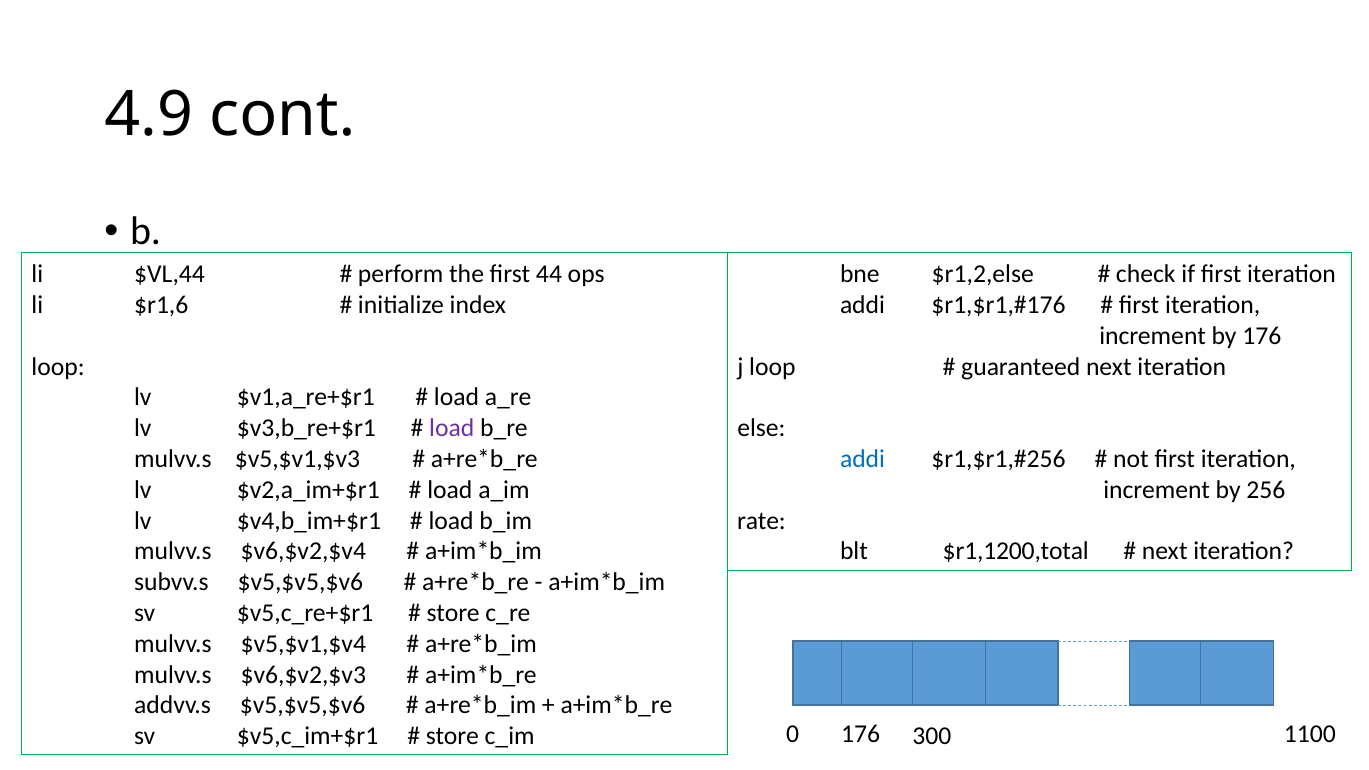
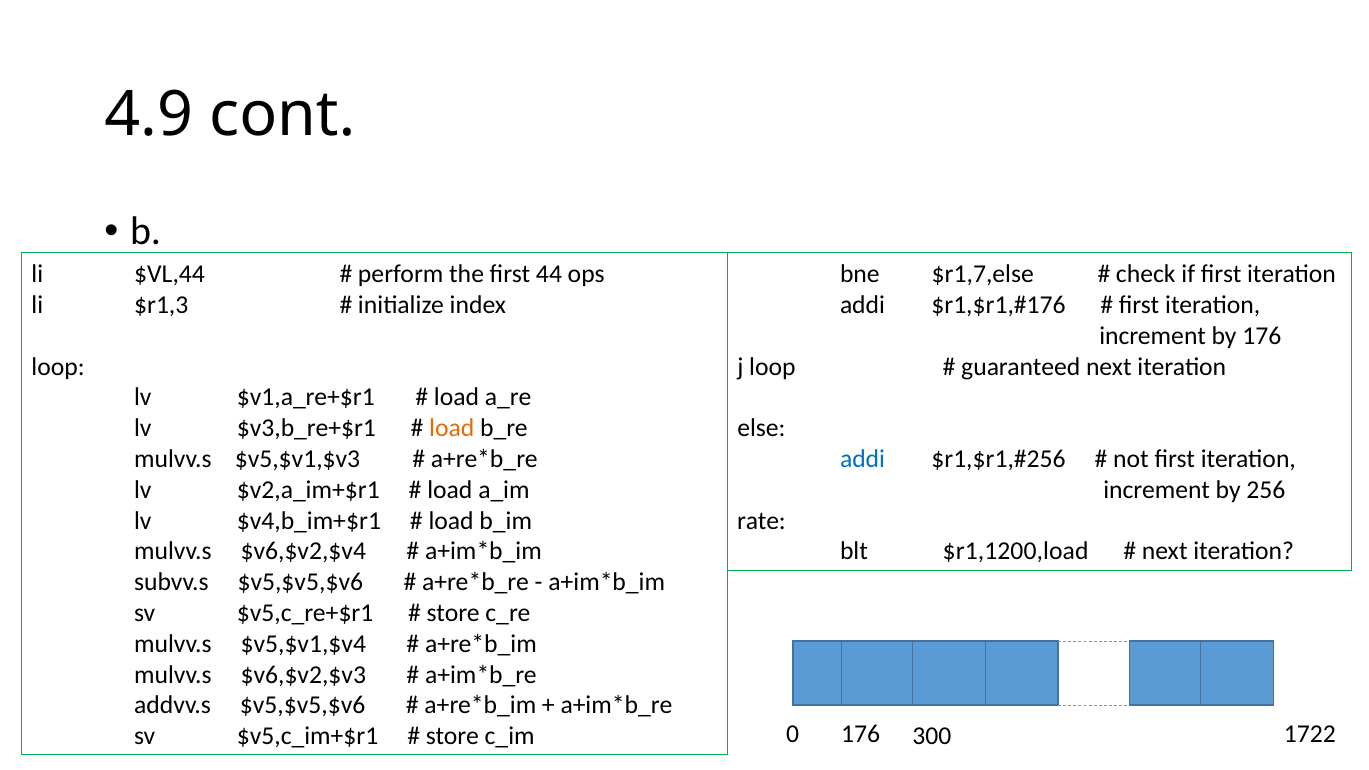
$r1,2,else: $r1,2,else -> $r1,7,else
$r1,6: $r1,6 -> $r1,3
load at (452, 428) colour: purple -> orange
$r1,1200,total: $r1,1200,total -> $r1,1200,load
1100: 1100 -> 1722
